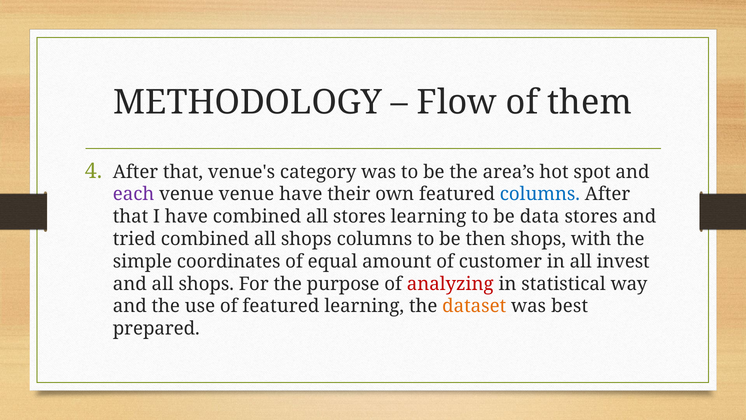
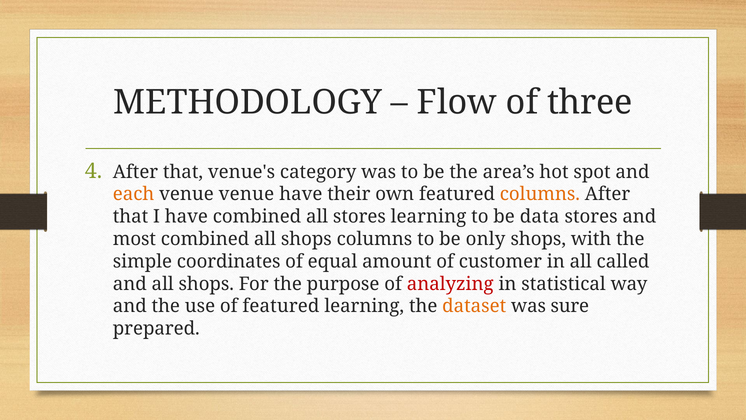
them: them -> three
each colour: purple -> orange
columns at (540, 194) colour: blue -> orange
tried: tried -> most
then: then -> only
invest: invest -> called
best: best -> sure
